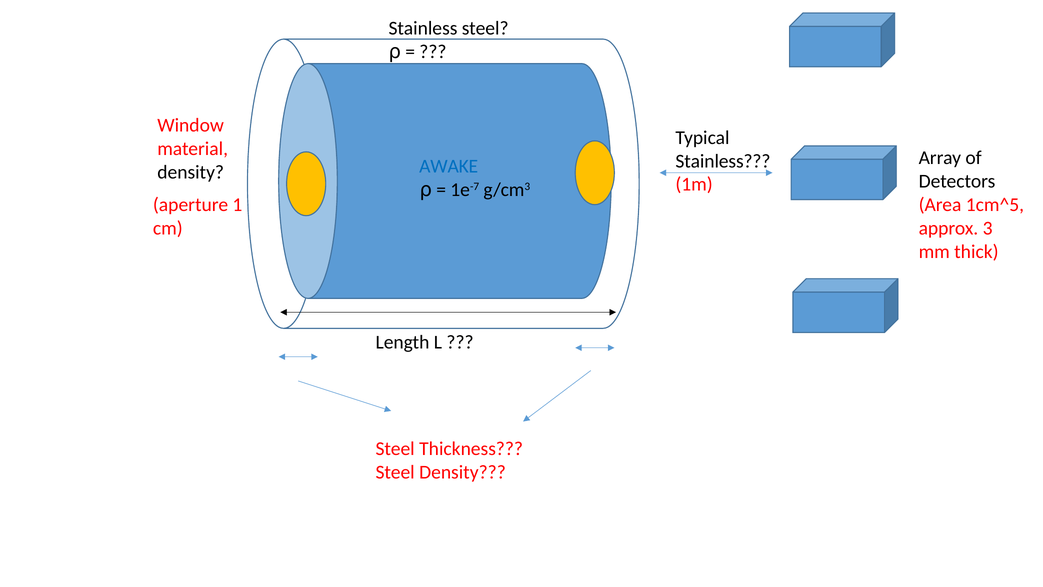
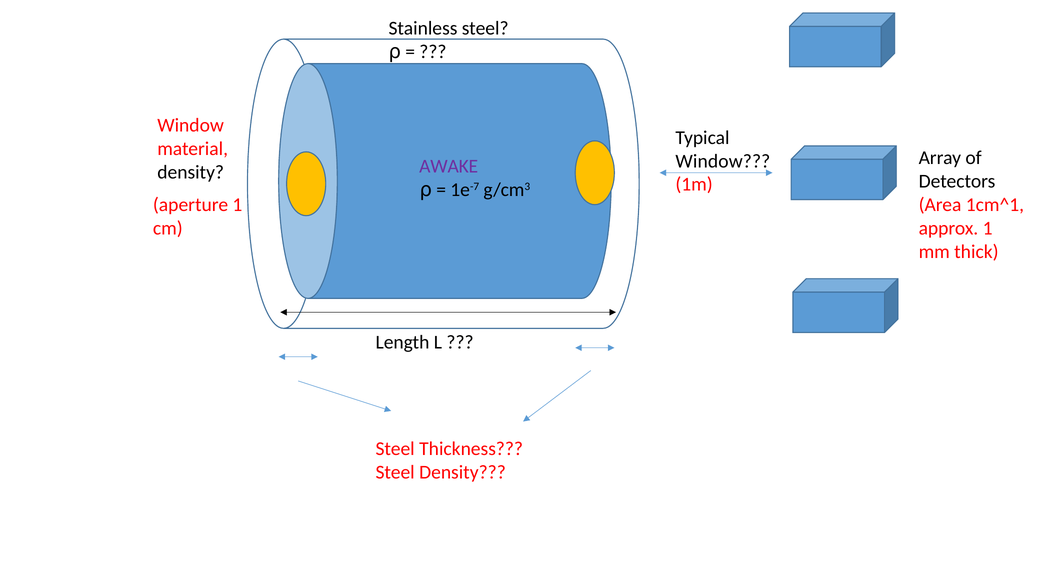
Stainless at (723, 161): Stainless -> Window
AWAKE colour: blue -> purple
1cm^5: 1cm^5 -> 1cm^1
approx 3: 3 -> 1
